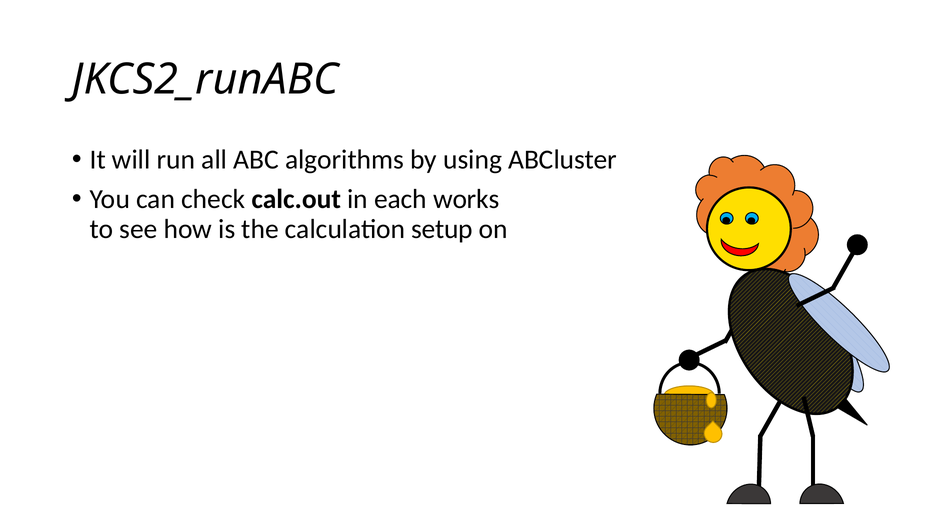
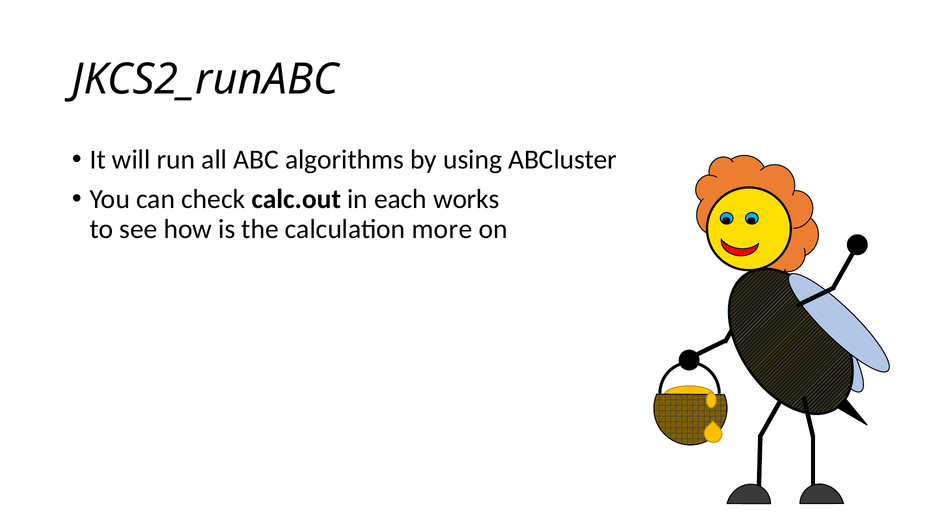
setup: setup -> more
